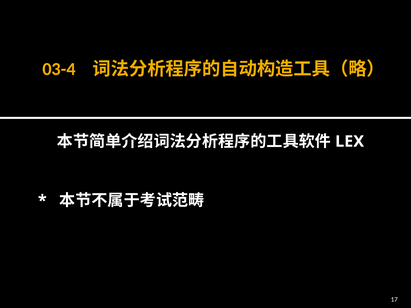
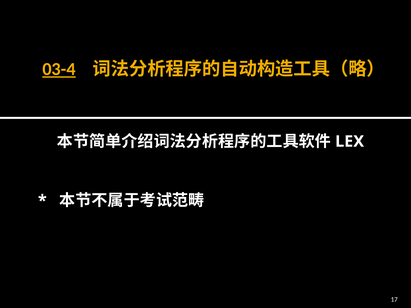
03-4 underline: none -> present
